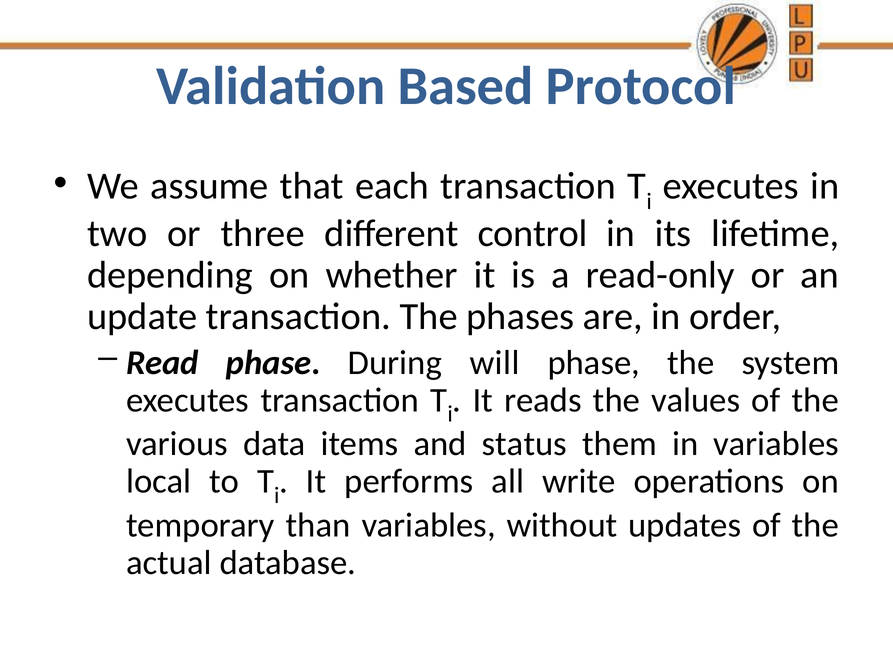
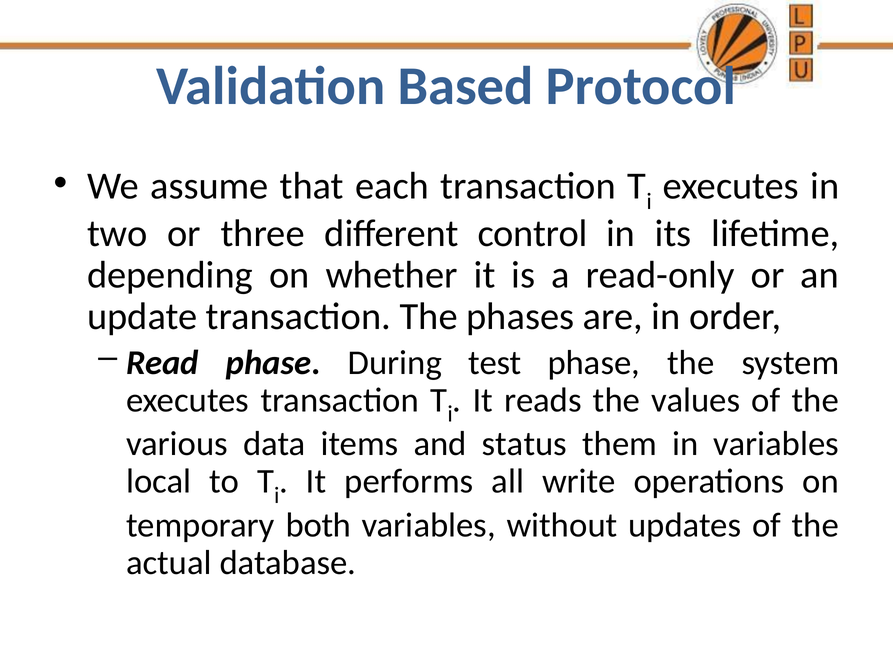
will: will -> test
than: than -> both
